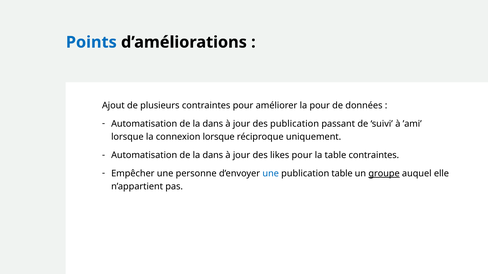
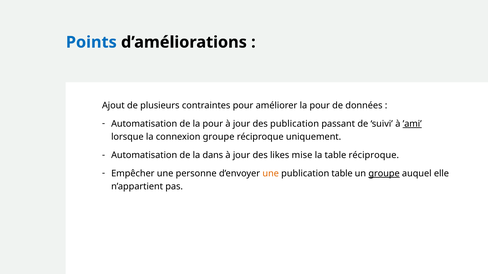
dans at (213, 124): dans -> pour
’ami underline: none -> present
connexion lorsque: lorsque -> groupe
likes pour: pour -> mise
table contraintes: contraintes -> réciproque
une at (271, 174) colour: blue -> orange
